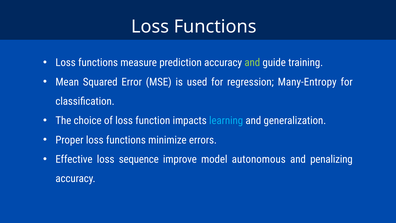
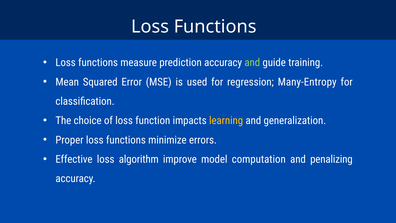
learning colour: light blue -> yellow
sequence: sequence -> algorithm
autonomous: autonomous -> computation
